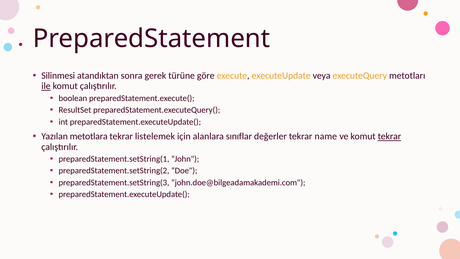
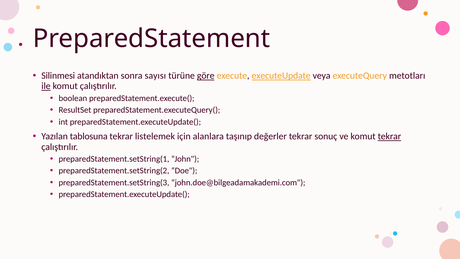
gerek: gerek -> sayısı
göre underline: none -> present
executeUpdate underline: none -> present
metotlara: metotlara -> tablosuna
sınıflar: sınıflar -> taşınıp
name: name -> sonuç
